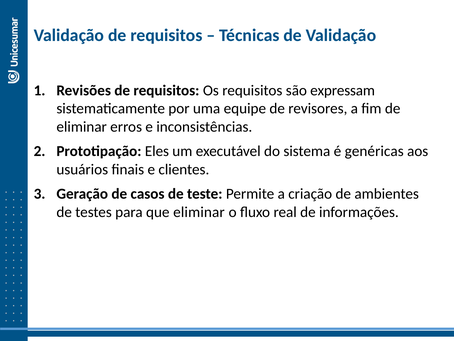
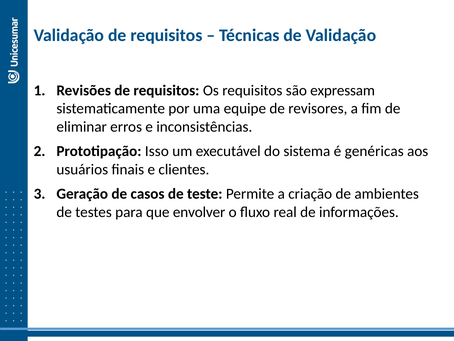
Eles: Eles -> Isso
que eliminar: eliminar -> envolver
